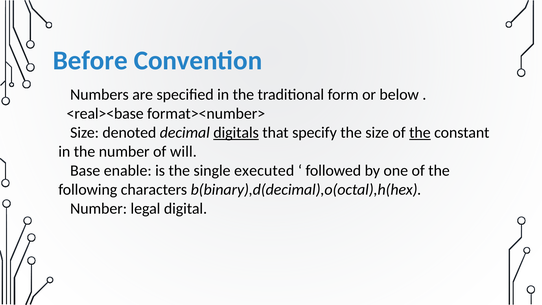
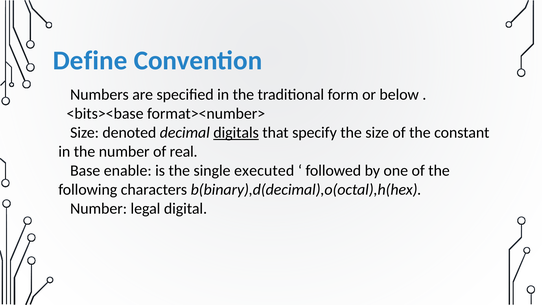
Before: Before -> Define
<real><base: <real><base -> <bits><base
the at (420, 133) underline: present -> none
will: will -> real
